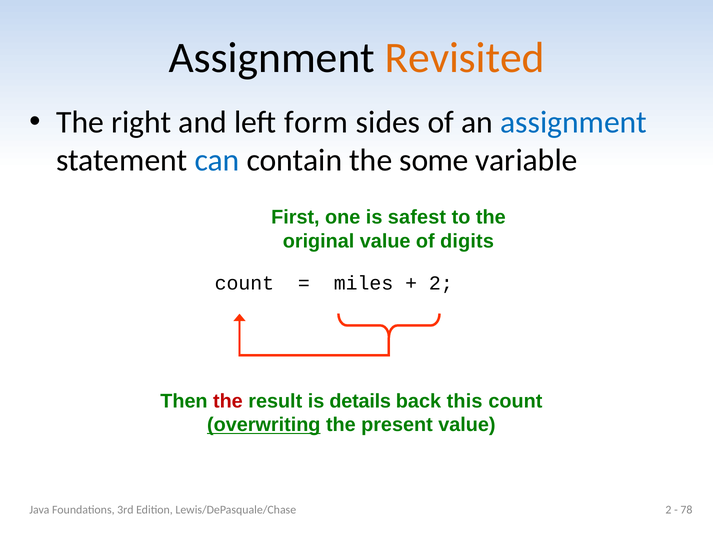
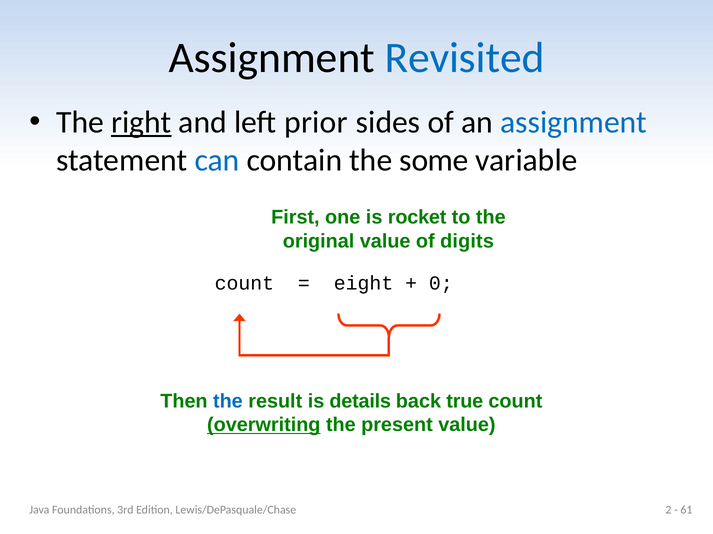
Revisited colour: orange -> blue
right underline: none -> present
form: form -> prior
safest: safest -> rocket
miles: miles -> eight
2 at (441, 284): 2 -> 0
the at (228, 402) colour: red -> blue
this: this -> true
78: 78 -> 61
